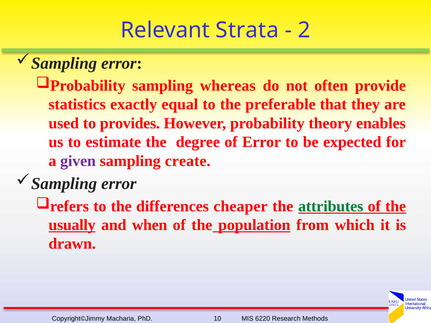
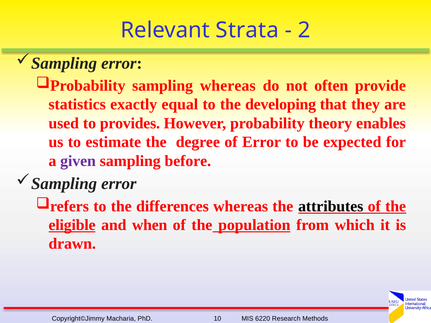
preferable: preferable -> developing
create: create -> before
differences cheaper: cheaper -> whereas
attributes colour: green -> black
usually: usually -> eligible
